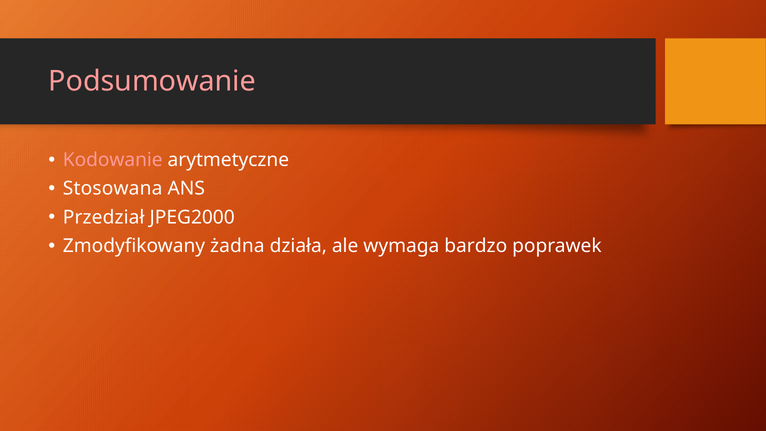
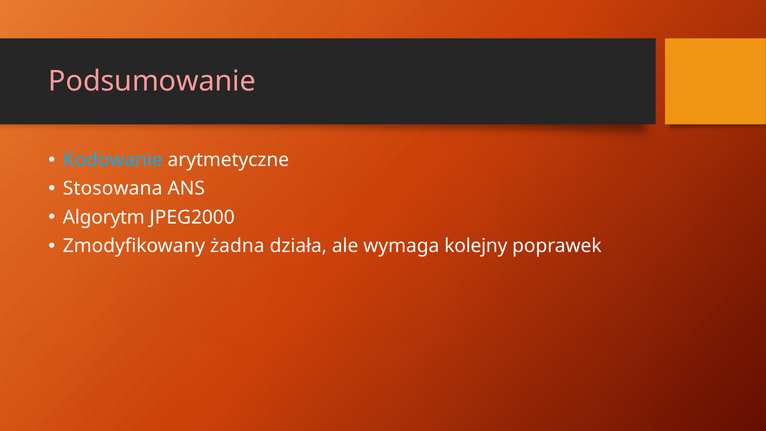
Kodowanie colour: pink -> light blue
Przedział: Przedział -> Algorytm
bardzo: bardzo -> kolejny
